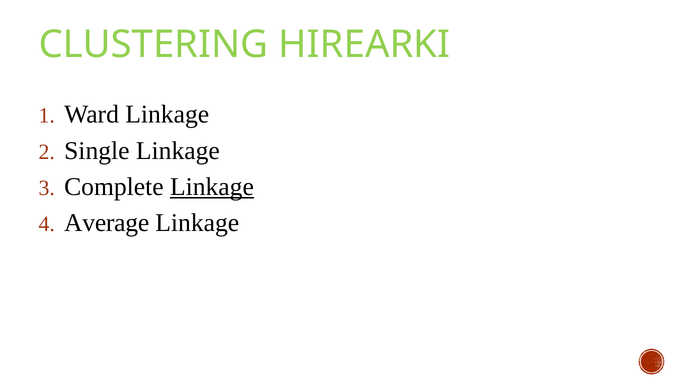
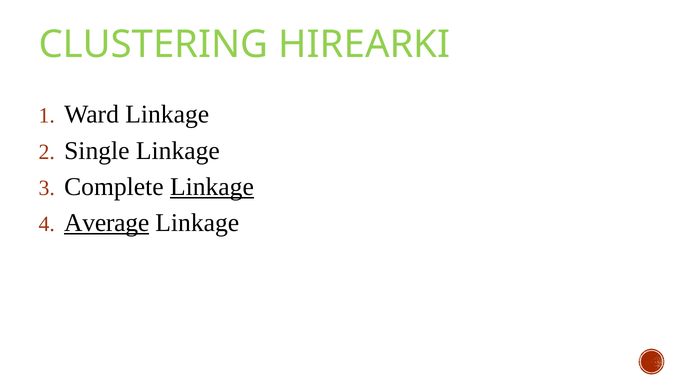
Average underline: none -> present
